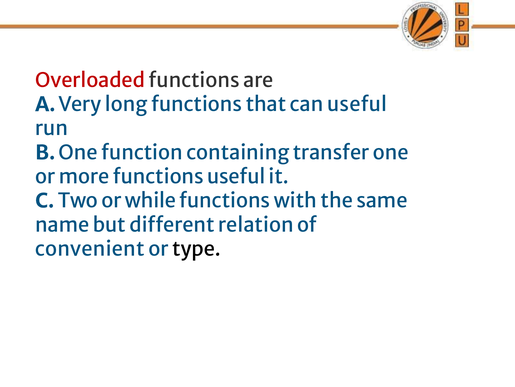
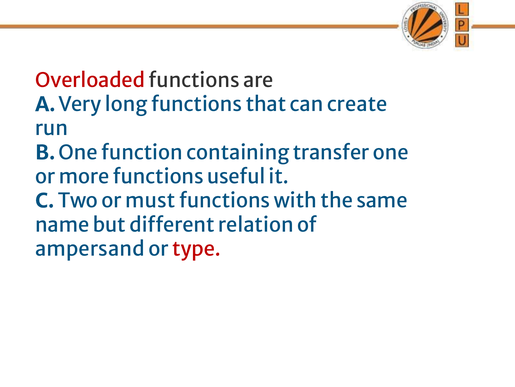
can useful: useful -> create
while: while -> must
convenient: convenient -> ampersand
type colour: black -> red
